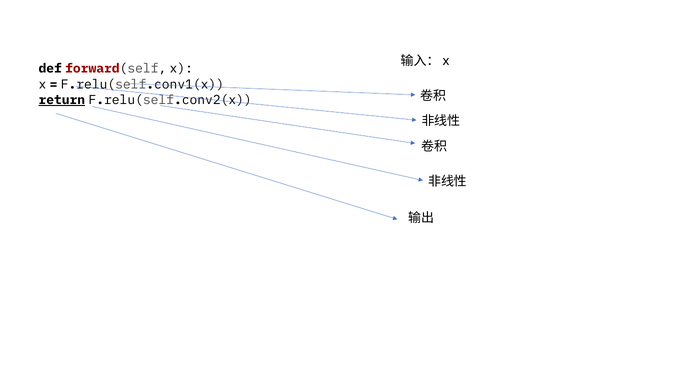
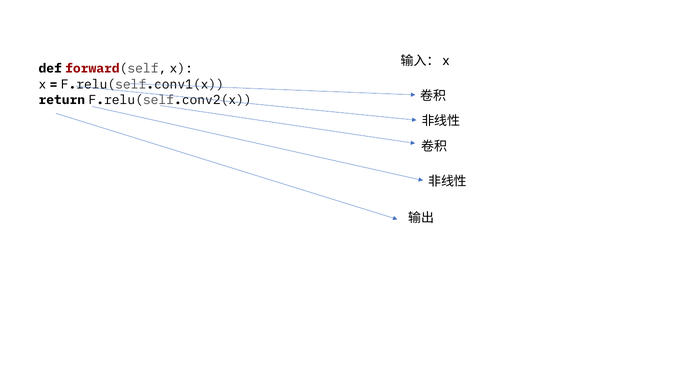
return underline: present -> none
